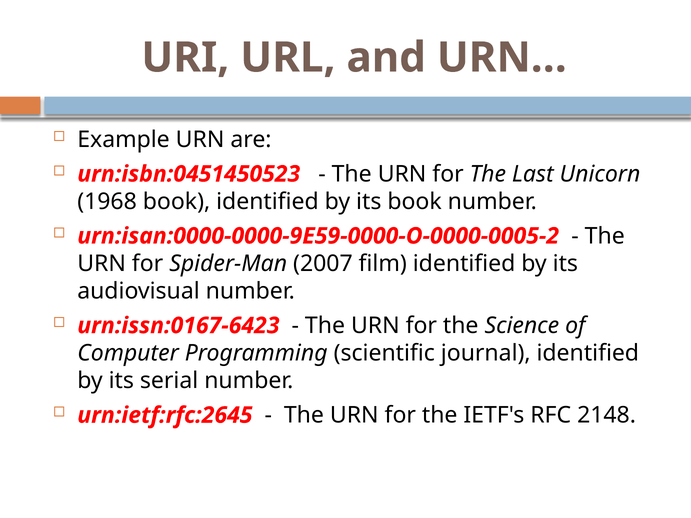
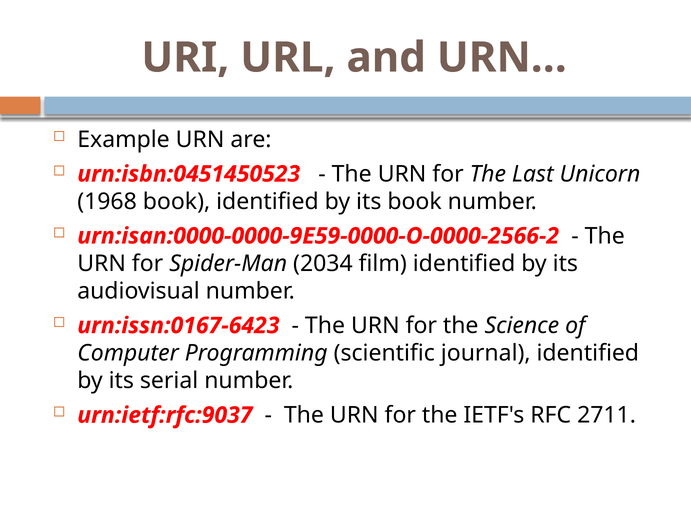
urn:isan:0000-0000-9E59-0000-O-0000-0005-2: urn:isan:0000-0000-9E59-0000-O-0000-0005-2 -> urn:isan:0000-0000-9E59-0000-O-0000-2566-2
2007: 2007 -> 2034
urn:ietf:rfc:2645: urn:ietf:rfc:2645 -> urn:ietf:rfc:9037
2148: 2148 -> 2711
